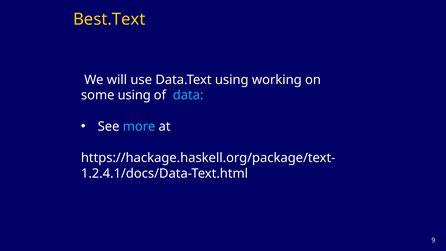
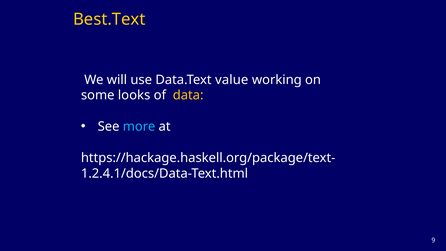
Data.Text using: using -> value
some using: using -> looks
data colour: light blue -> yellow
